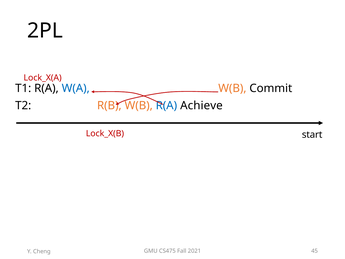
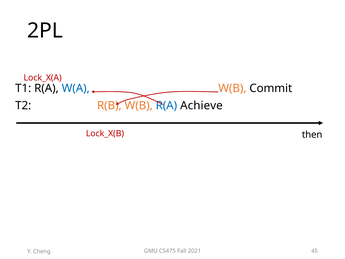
start: start -> then
